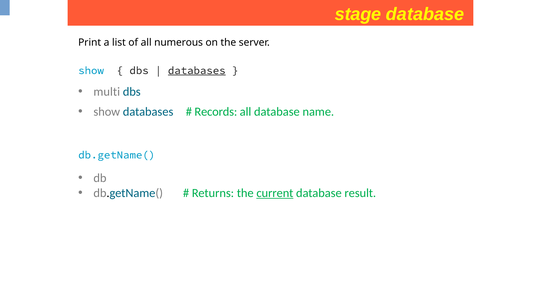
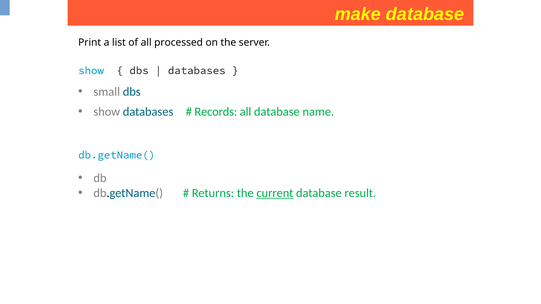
stage: stage -> make
numerous: numerous -> processed
databases at (197, 71) underline: present -> none
multi: multi -> small
